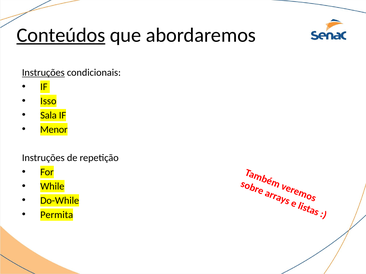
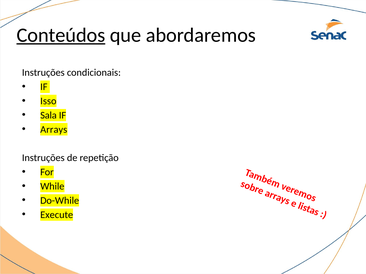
Instruções at (43, 73) underline: present -> none
Menor: Menor -> Arrays
Permita: Permita -> Execute
